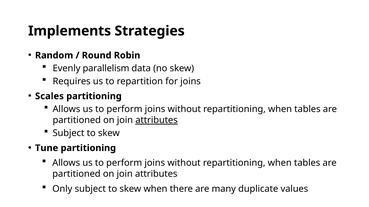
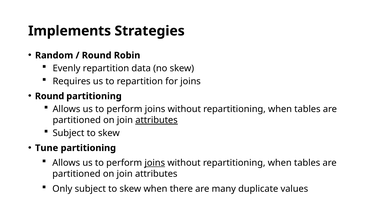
Evenly parallelism: parallelism -> repartition
Scales at (49, 96): Scales -> Round
joins at (155, 163) underline: none -> present
